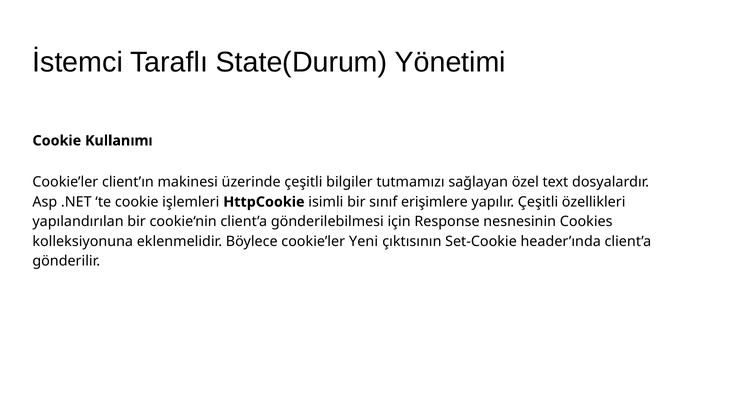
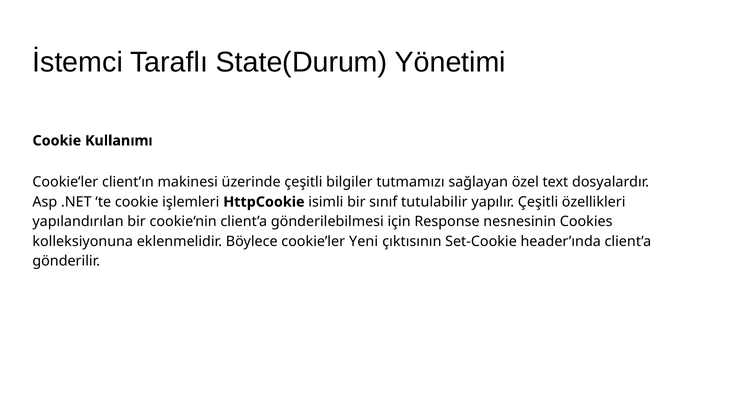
erişimlere: erişimlere -> tutulabilir
